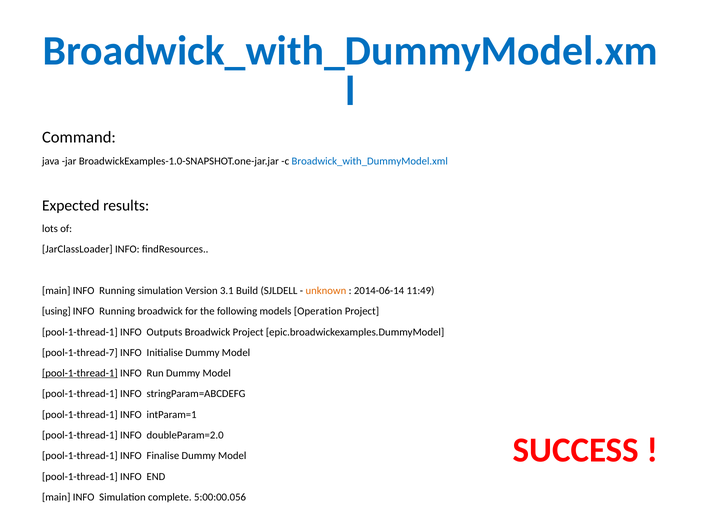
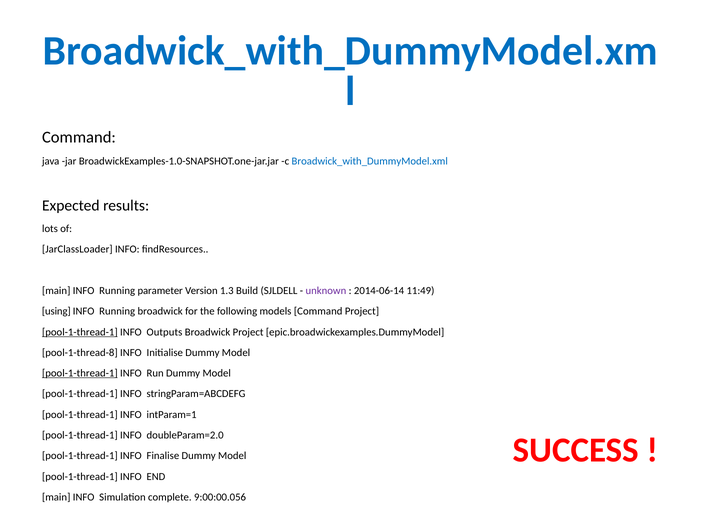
Running simulation: simulation -> parameter
3.1: 3.1 -> 1.3
unknown colour: orange -> purple
models Operation: Operation -> Command
pool-1-thread-1 at (80, 332) underline: none -> present
pool-1-thread-7: pool-1-thread-7 -> pool-1-thread-8
5:00:00.056: 5:00:00.056 -> 9:00:00.056
